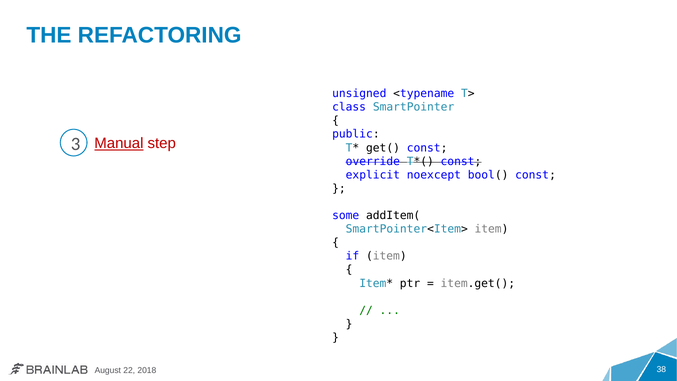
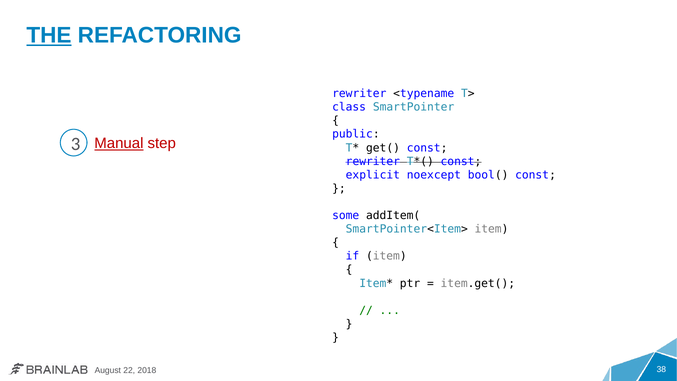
THE underline: none -> present
unsigned at (359, 94): unsigned -> rewriter
override at (373, 161): override -> rewriter
